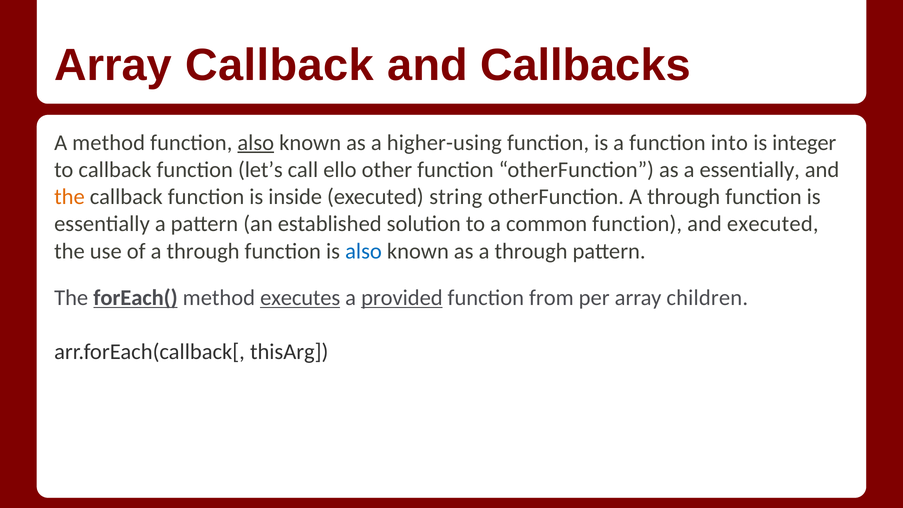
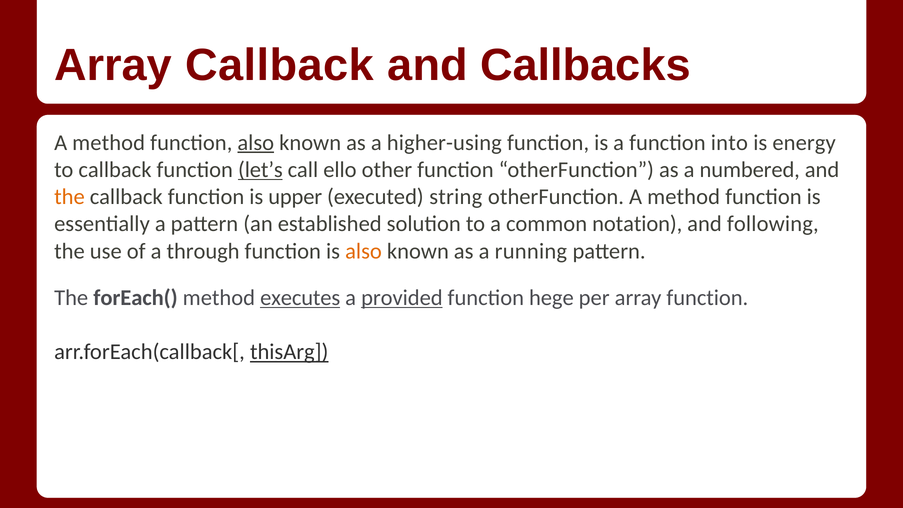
integer: integer -> energy
let’s underline: none -> present
a essentially: essentially -> numbered
inside: inside -> upper
otherFunction A through: through -> method
common function: function -> notation
and executed: executed -> following
also at (364, 251) colour: blue -> orange
as a through: through -> running
forEach( underline: present -> none
from: from -> hege
array children: children -> function
thisArg underline: none -> present
